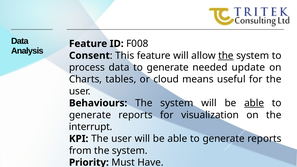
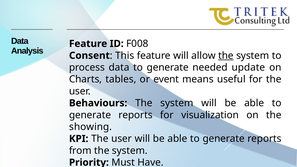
cloud: cloud -> event
able at (254, 103) underline: present -> none
interrupt: interrupt -> showing
